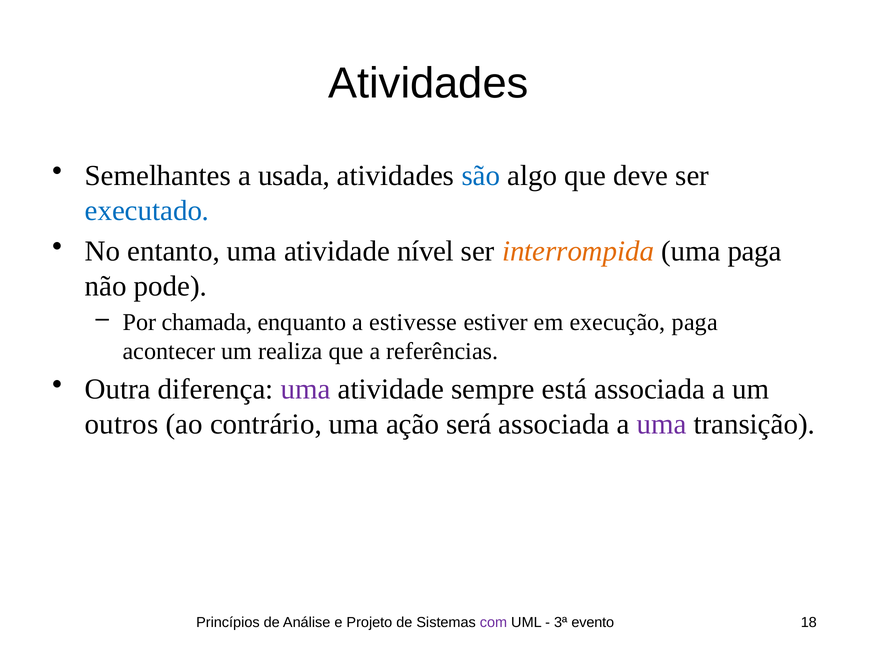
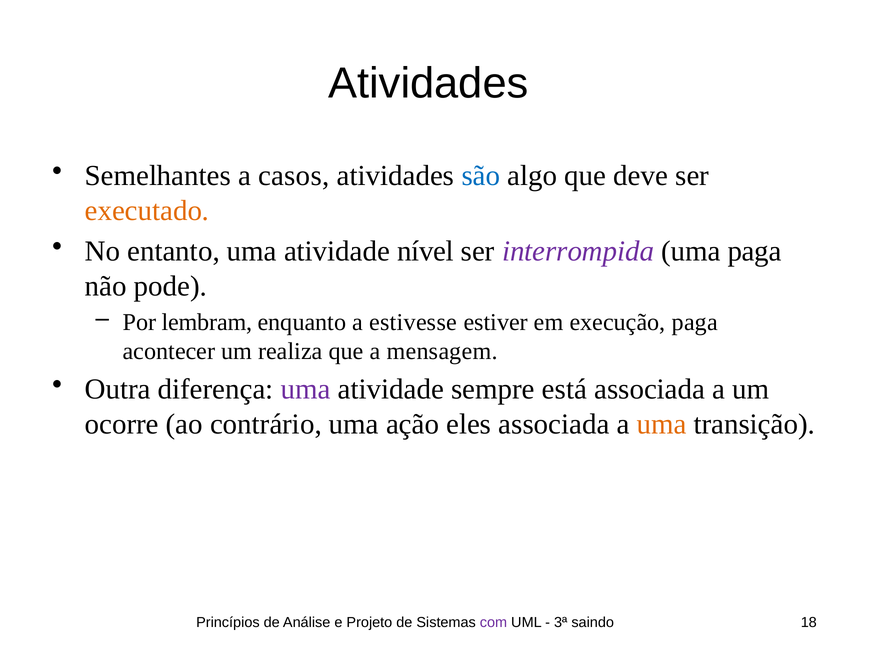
usada: usada -> casos
executado colour: blue -> orange
interrompida colour: orange -> purple
chamada: chamada -> lembram
referências: referências -> mensagem
outros: outros -> ocorre
será: será -> eles
uma at (662, 424) colour: purple -> orange
evento: evento -> saindo
